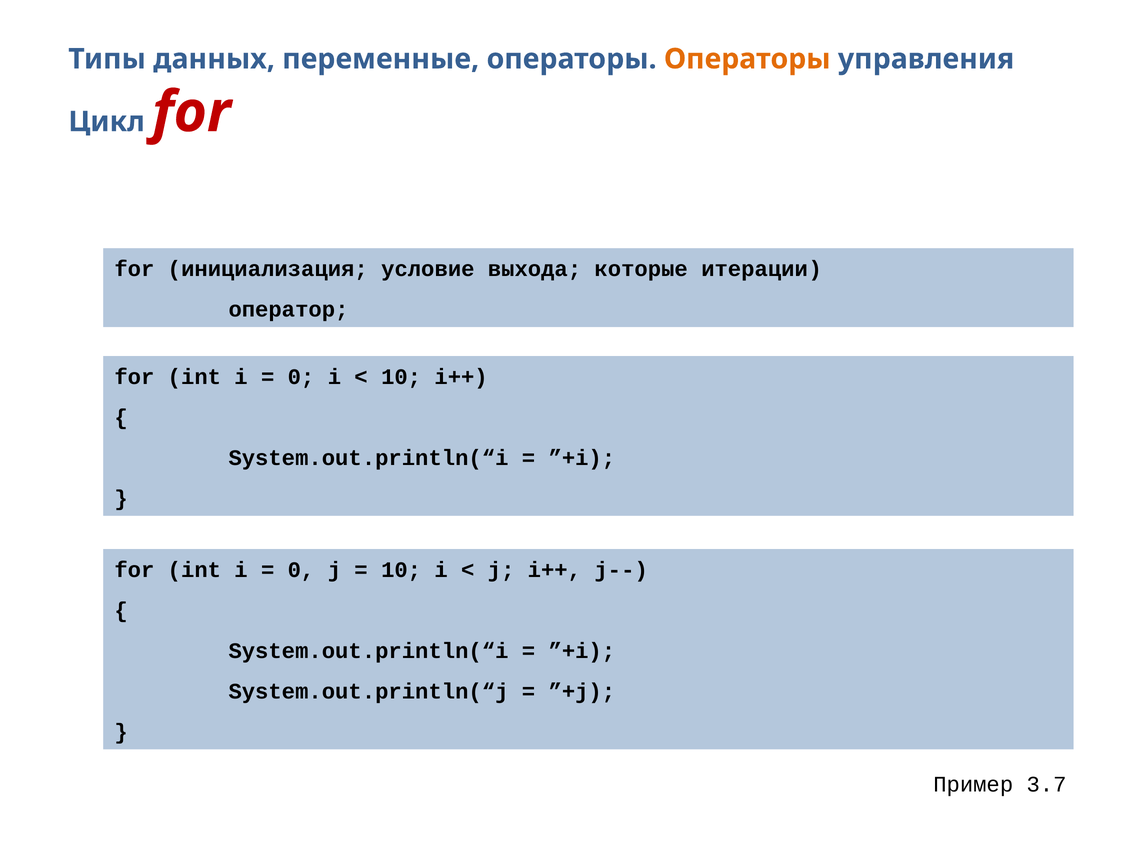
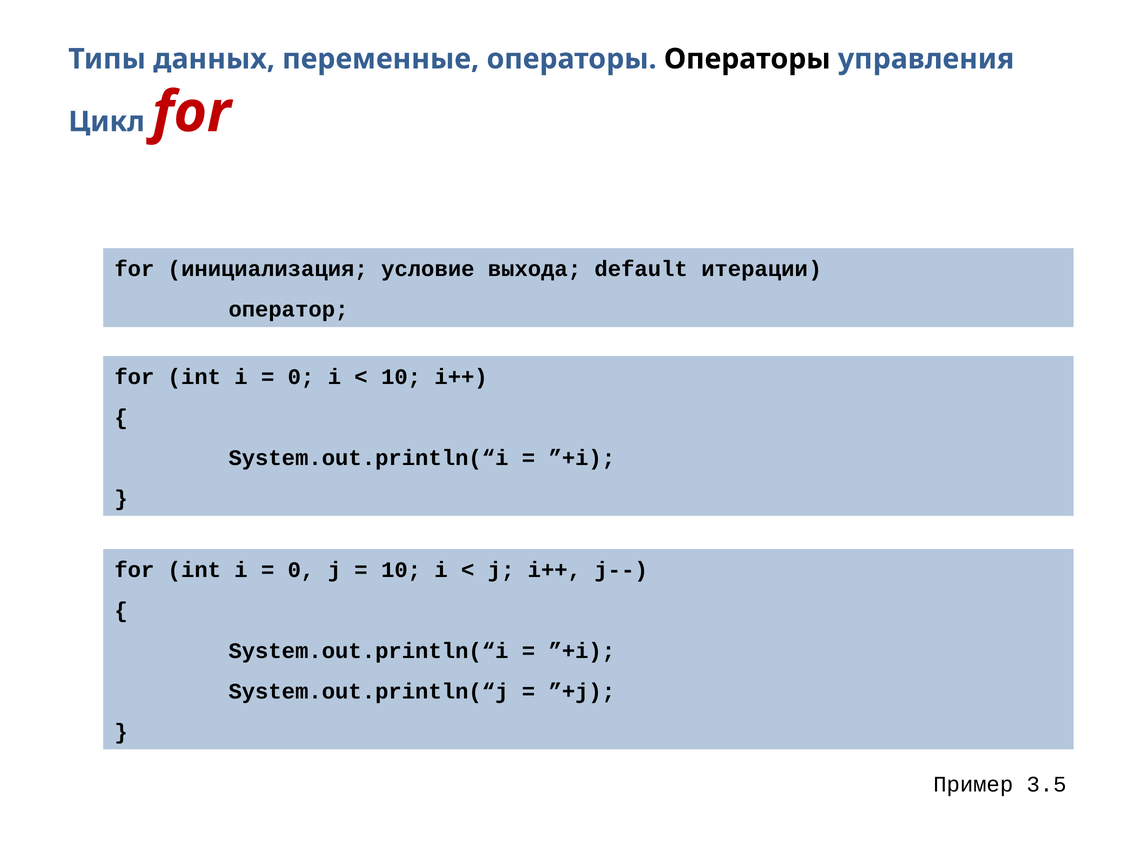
Операторы at (747, 59) colour: orange -> black
которые: которые -> default
3.7: 3.7 -> 3.5
